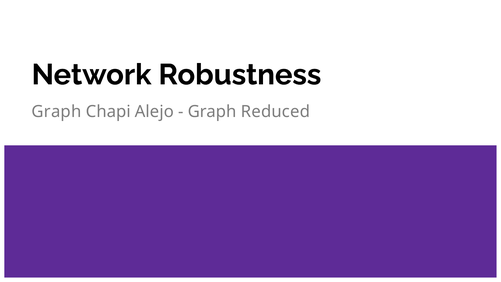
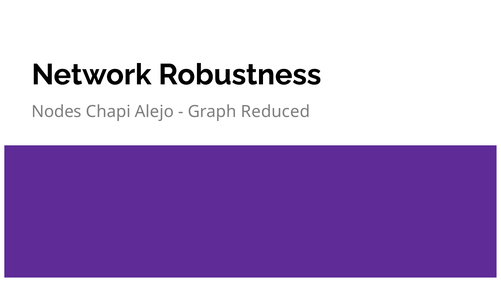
Graph at (56, 111): Graph -> Nodes
